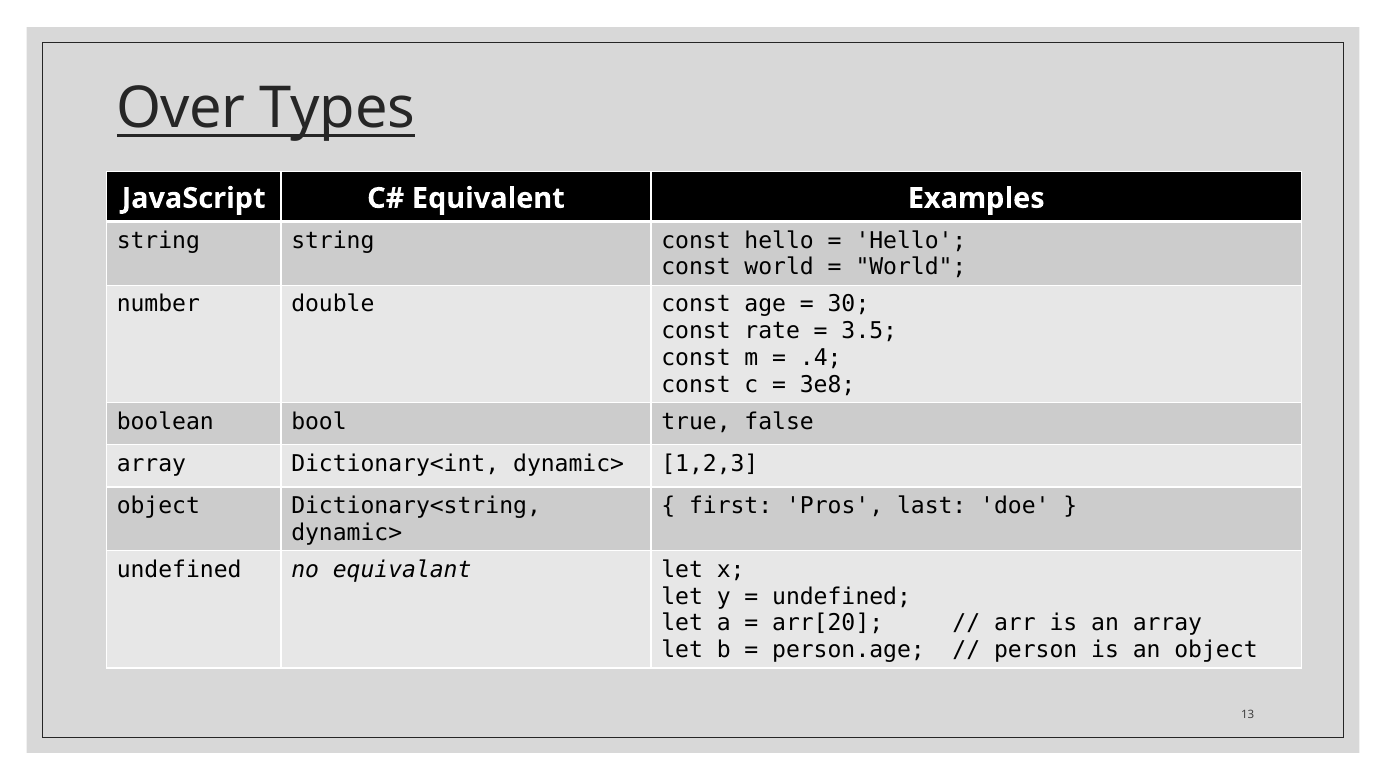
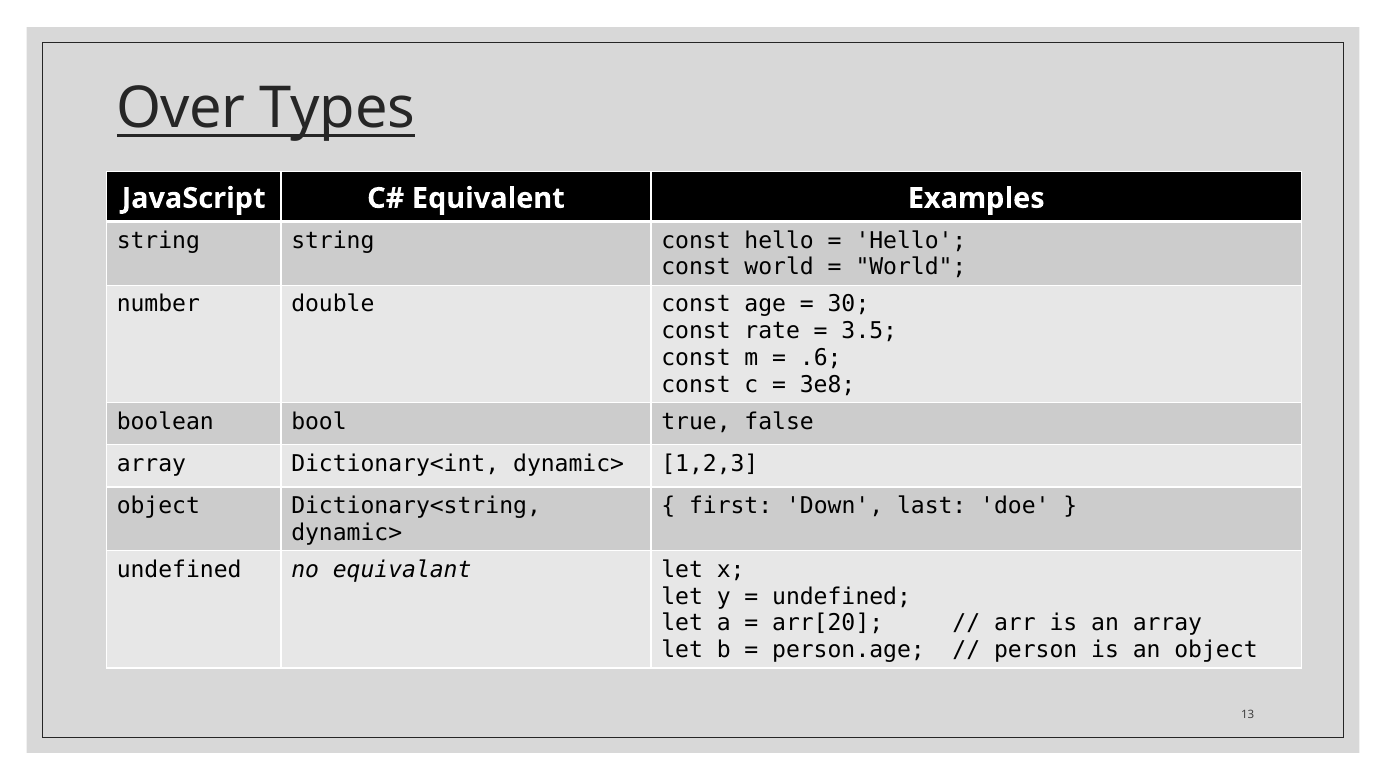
.4: .4 -> .6
Pros: Pros -> Down
